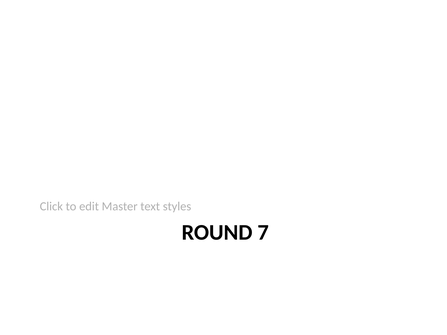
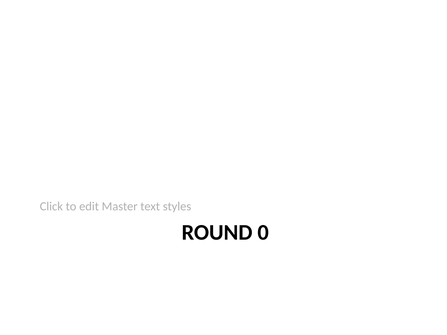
7: 7 -> 0
